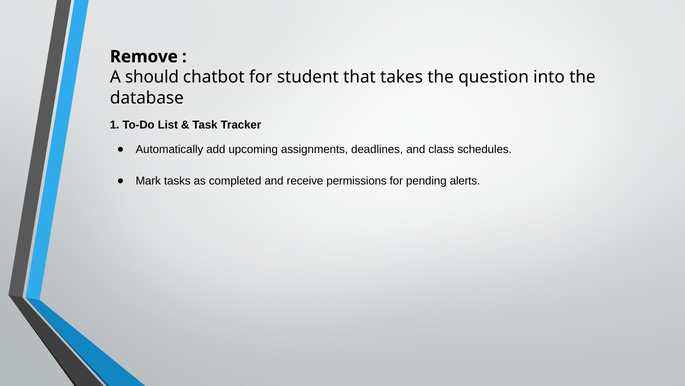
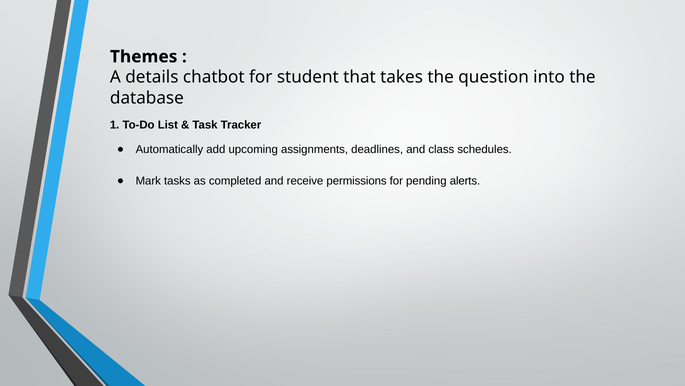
Remove: Remove -> Themes
should: should -> details
